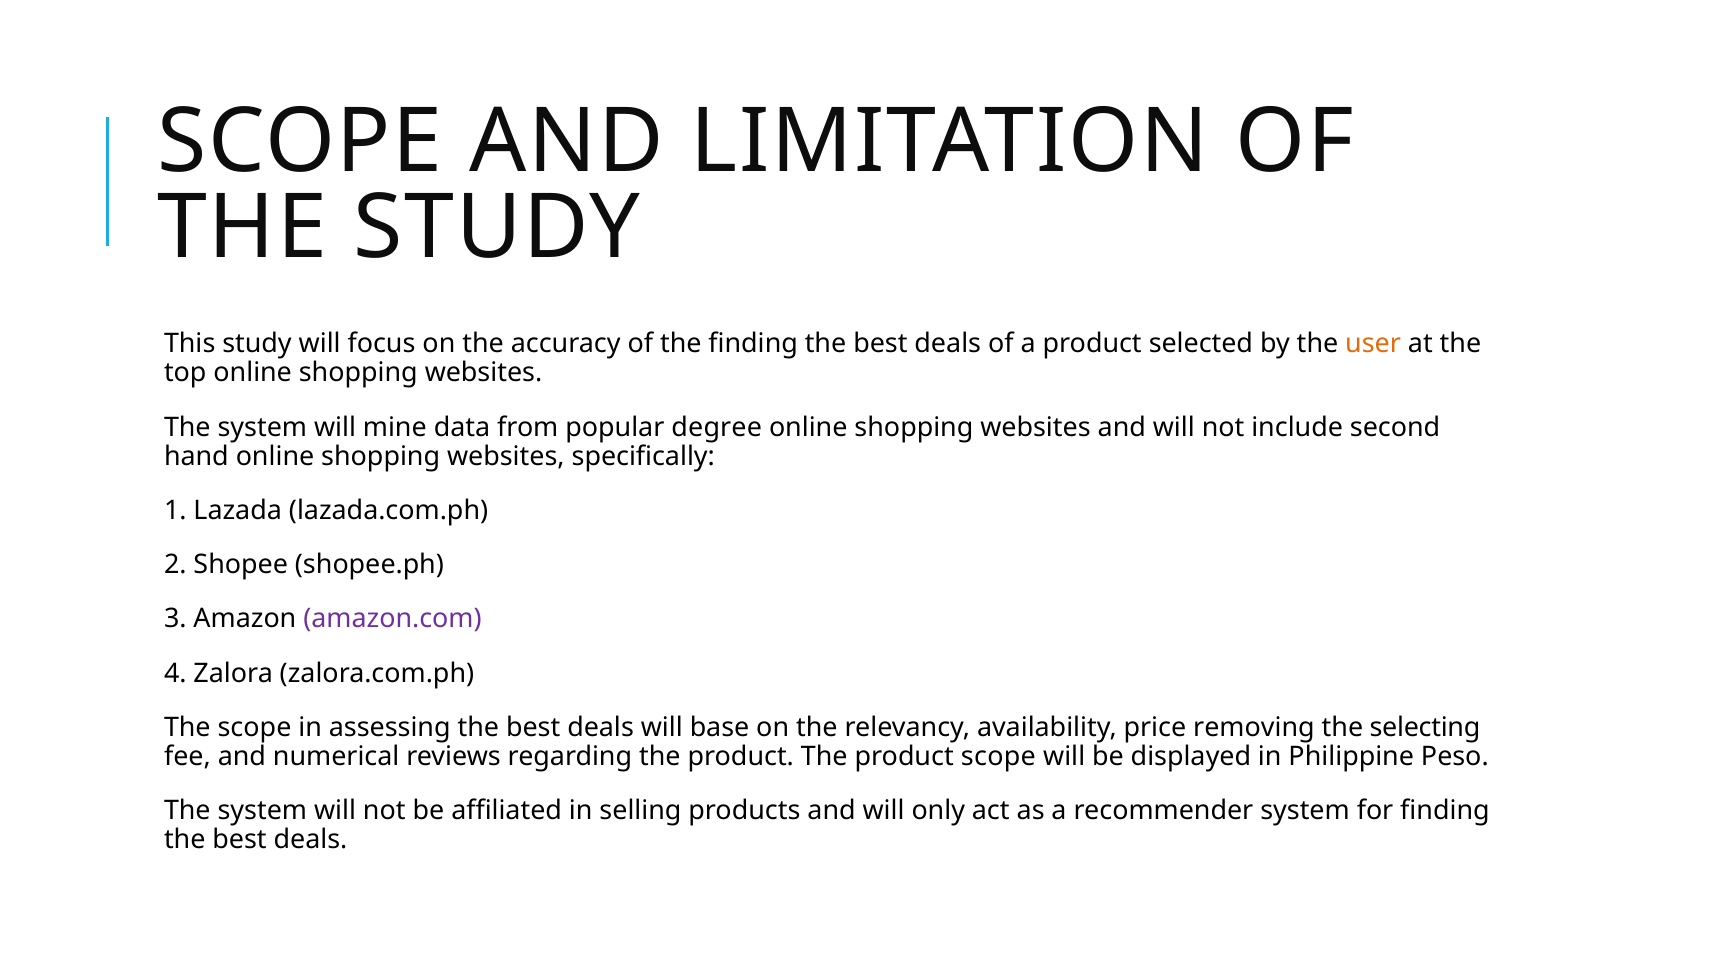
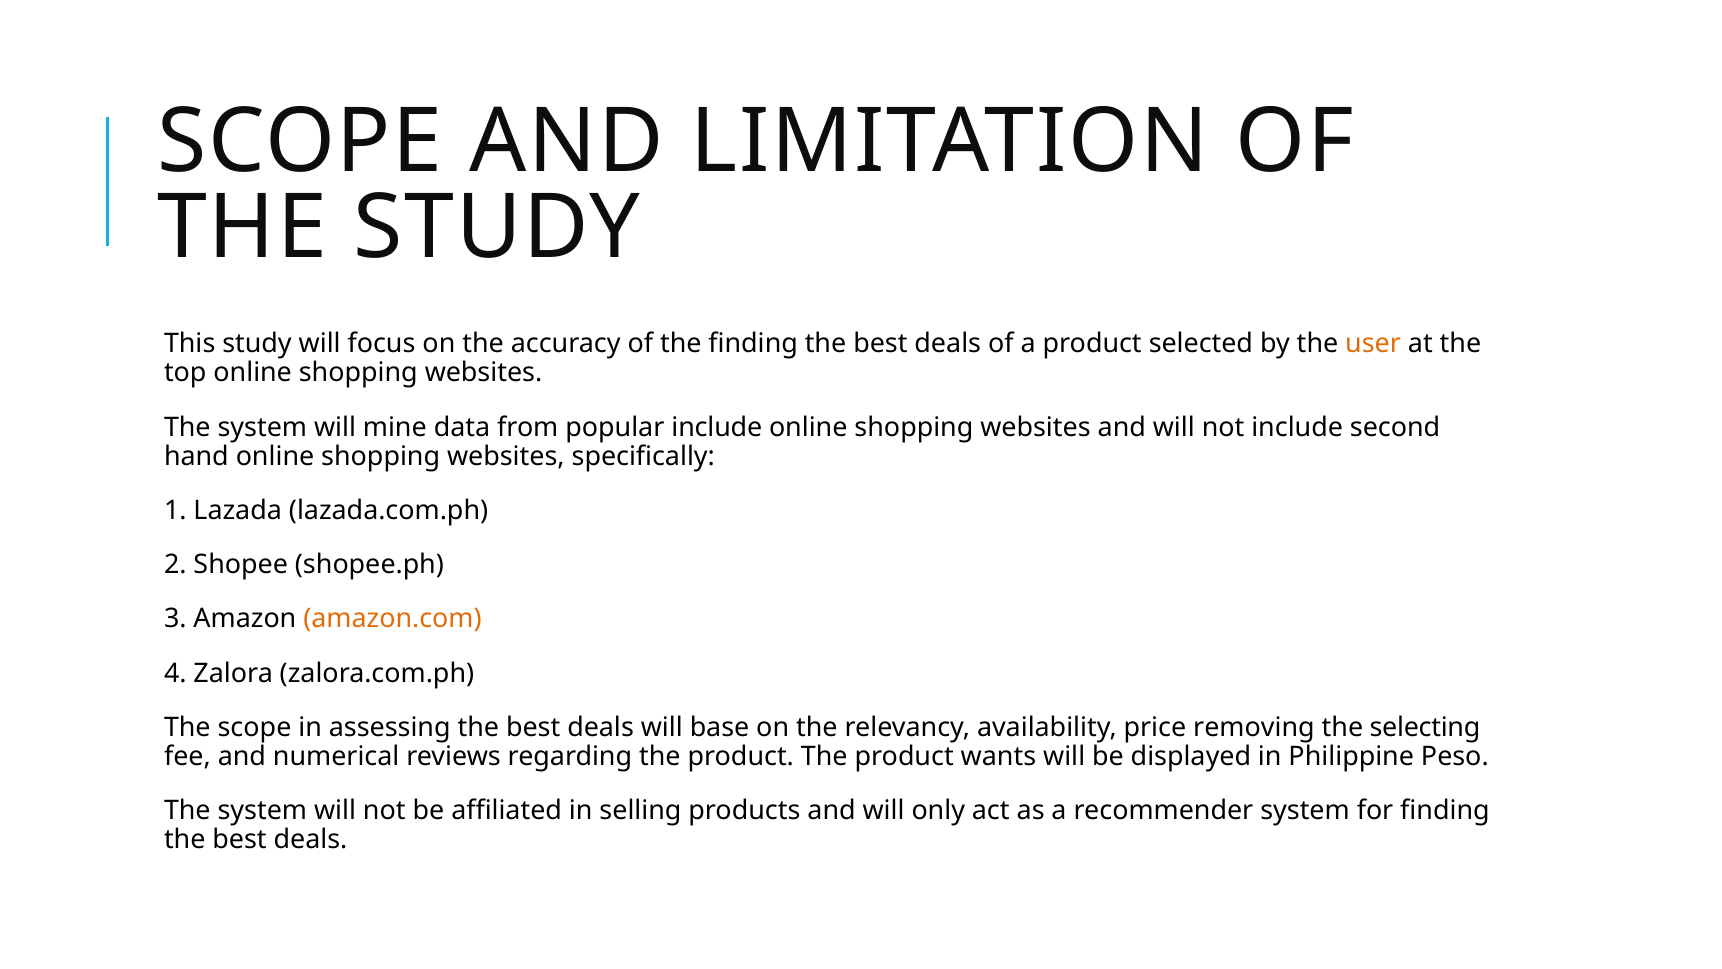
popular degree: degree -> include
amazon.com colour: purple -> orange
product scope: scope -> wants
